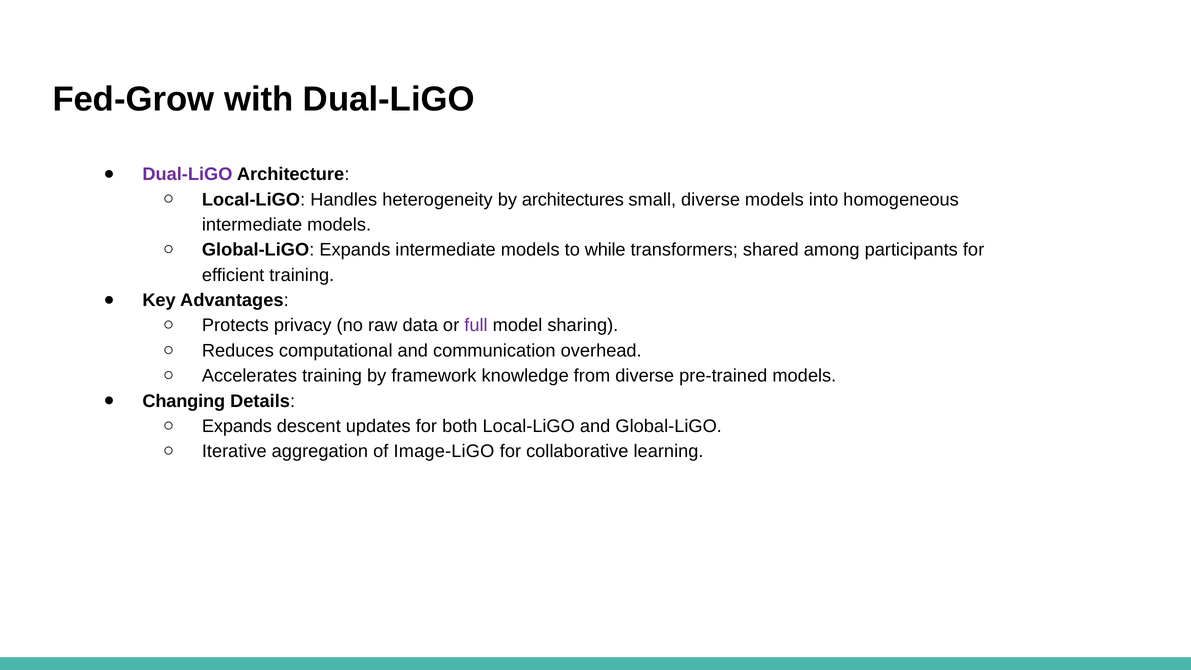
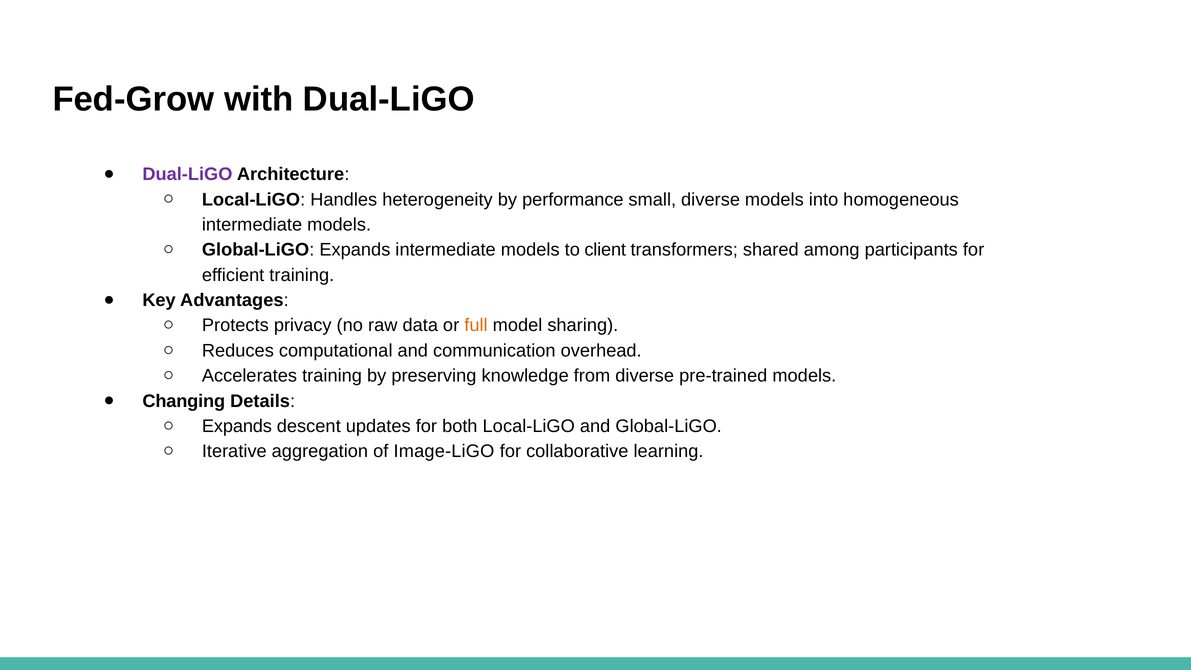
architectures: architectures -> performance
while: while -> client
full colour: purple -> orange
framework: framework -> preserving
